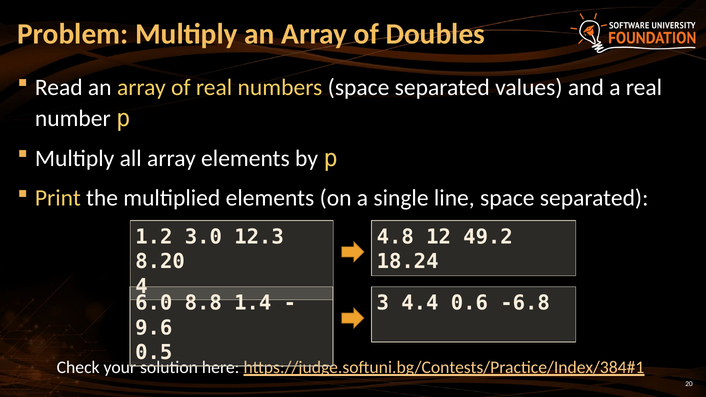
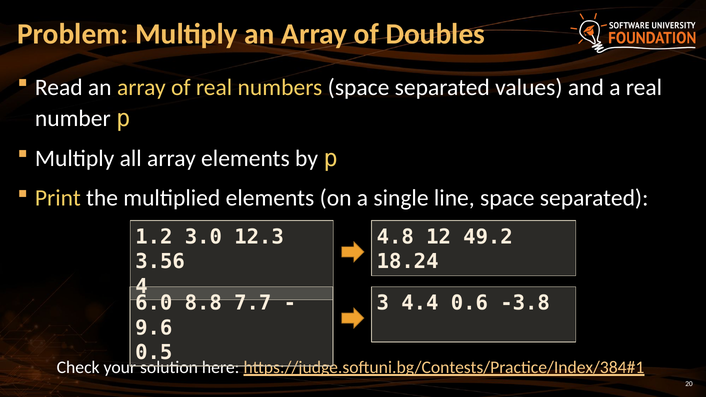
8.20: 8.20 -> 3.56
1.4: 1.4 -> 7.7
-6.8: -6.8 -> -3.8
